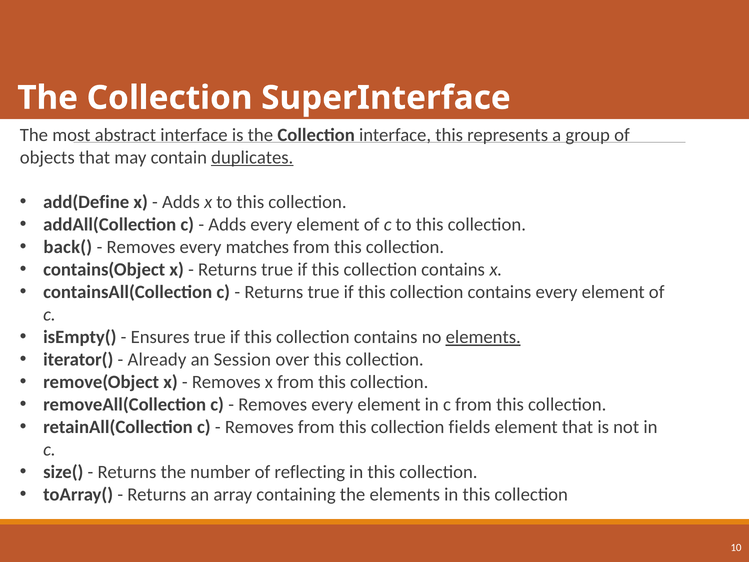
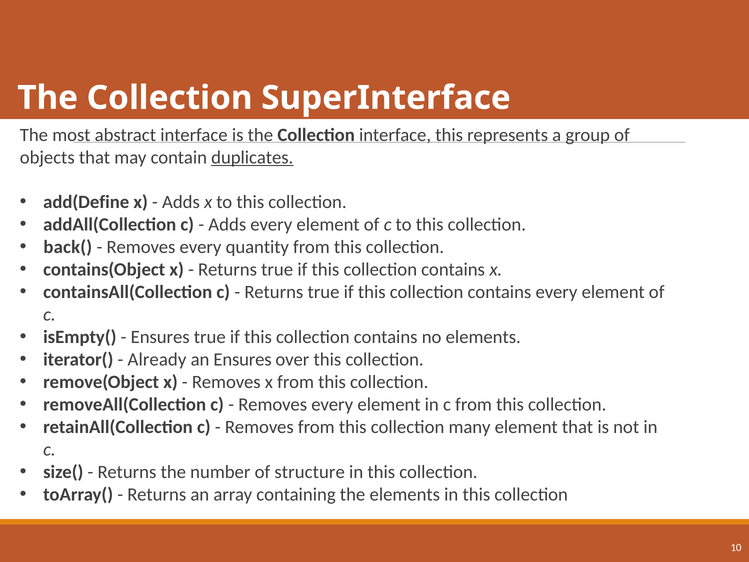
matches: matches -> quantity
elements at (483, 337) underline: present -> none
an Session: Session -> Ensures
fields: fields -> many
reflecting: reflecting -> structure
